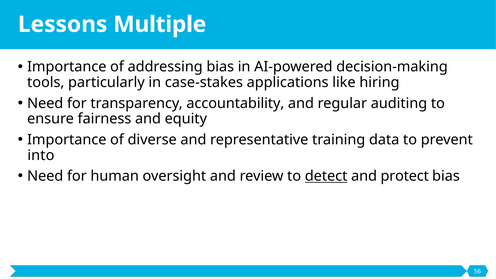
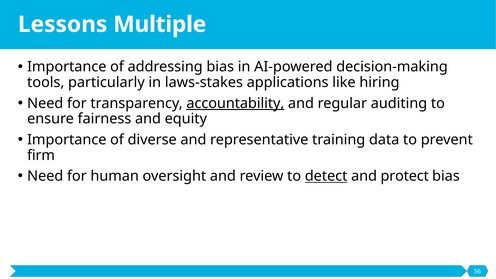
case-stakes: case-stakes -> laws-stakes
accountability underline: none -> present
into: into -> firm
